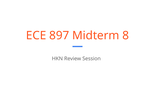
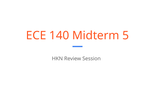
897: 897 -> 140
8: 8 -> 5
